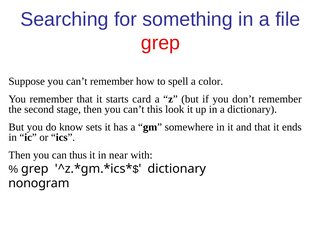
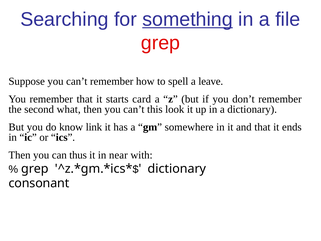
something underline: none -> present
color: color -> leave
stage: stage -> what
sets: sets -> link
nonogram: nonogram -> consonant
